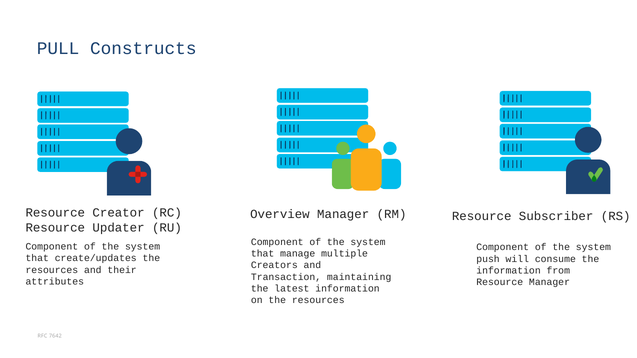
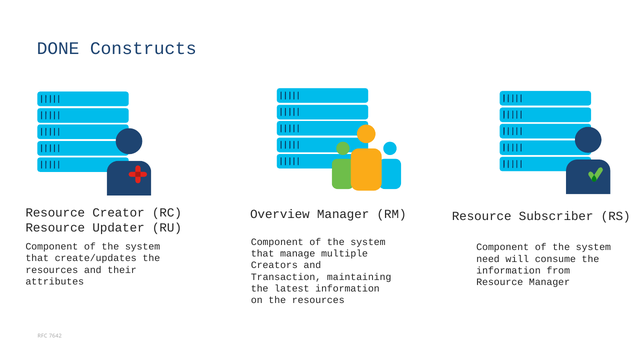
PULL: PULL -> DONE
push: push -> need
